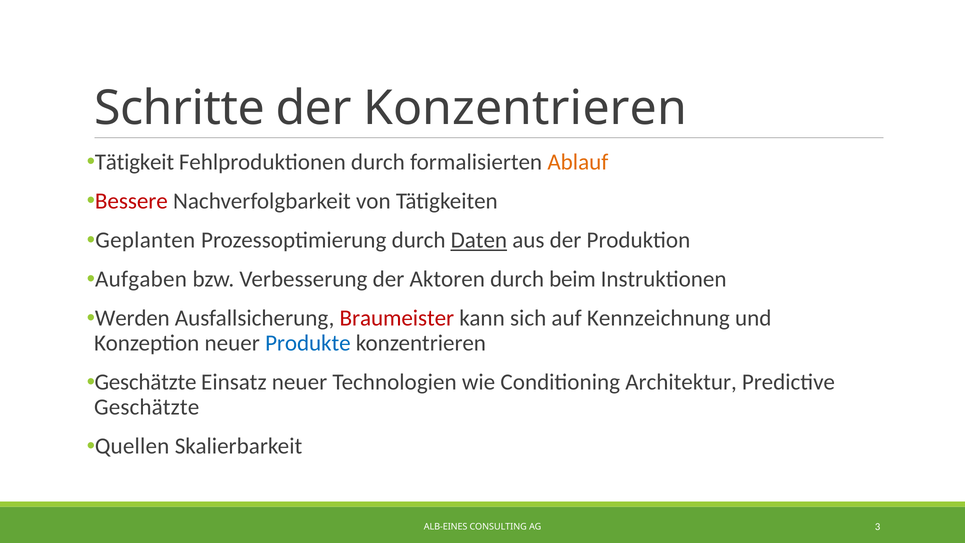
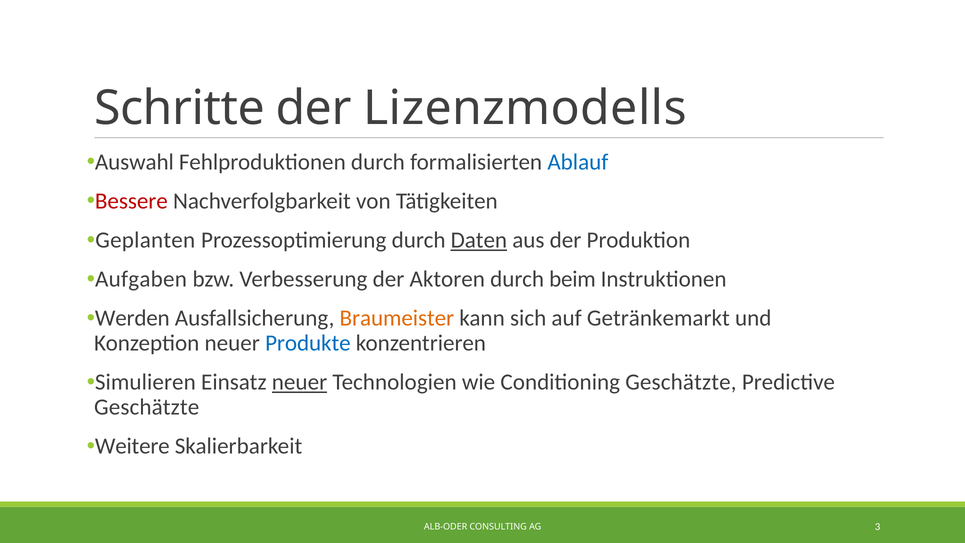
der Konzentrieren: Konzentrieren -> Lizenzmodells
Tätigkeit: Tätigkeit -> Auswahl
Ablauf colour: orange -> blue
Braumeister colour: red -> orange
Kennzeichnung: Kennzeichnung -> Getränkemarkt
Geschätzte at (146, 382): Geschätzte -> Simulieren
neuer at (300, 382) underline: none -> present
Conditioning Architektur: Architektur -> Geschätzte
Quellen: Quellen -> Weitere
ALB-EINES: ALB-EINES -> ALB-ODER
